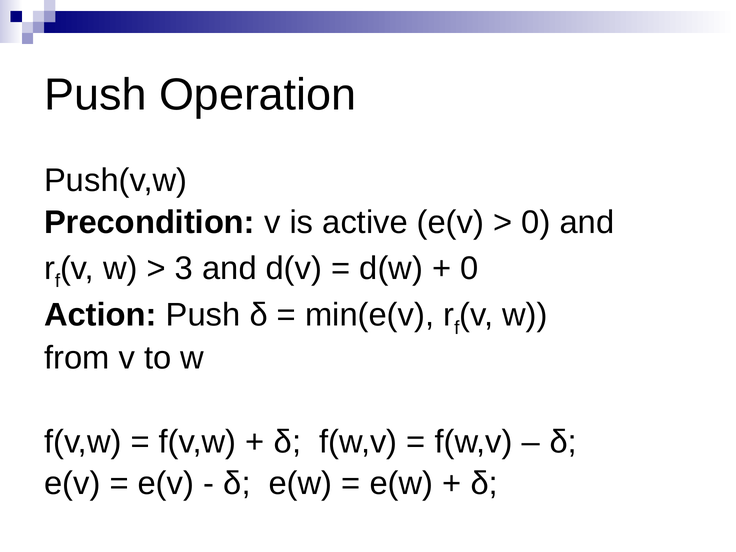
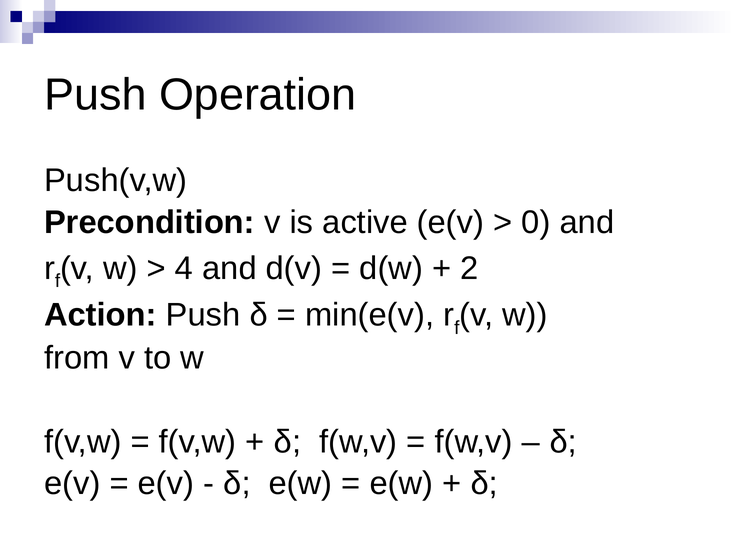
3: 3 -> 4
0 at (469, 268): 0 -> 2
